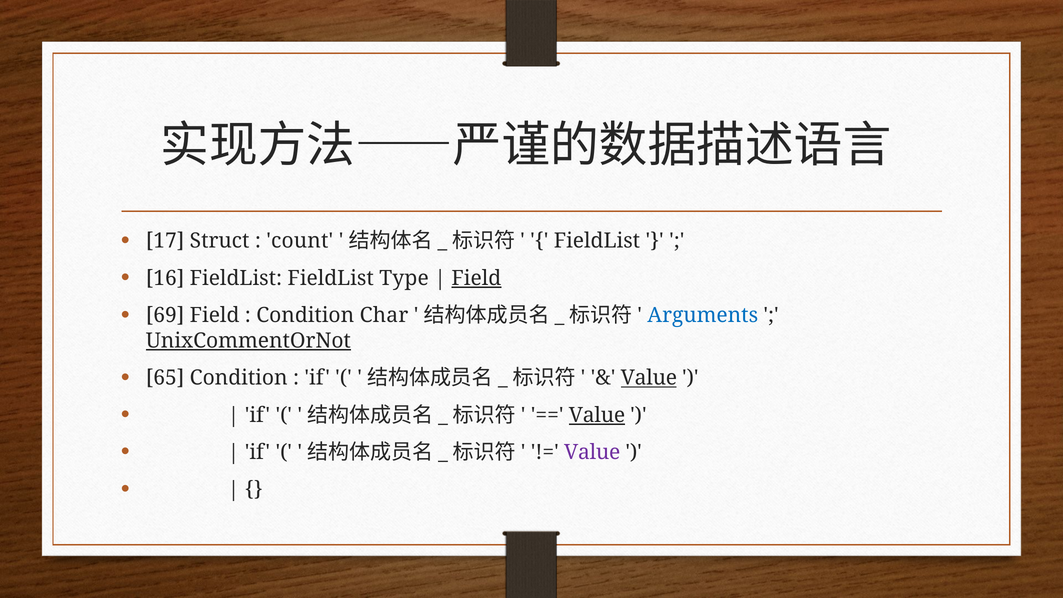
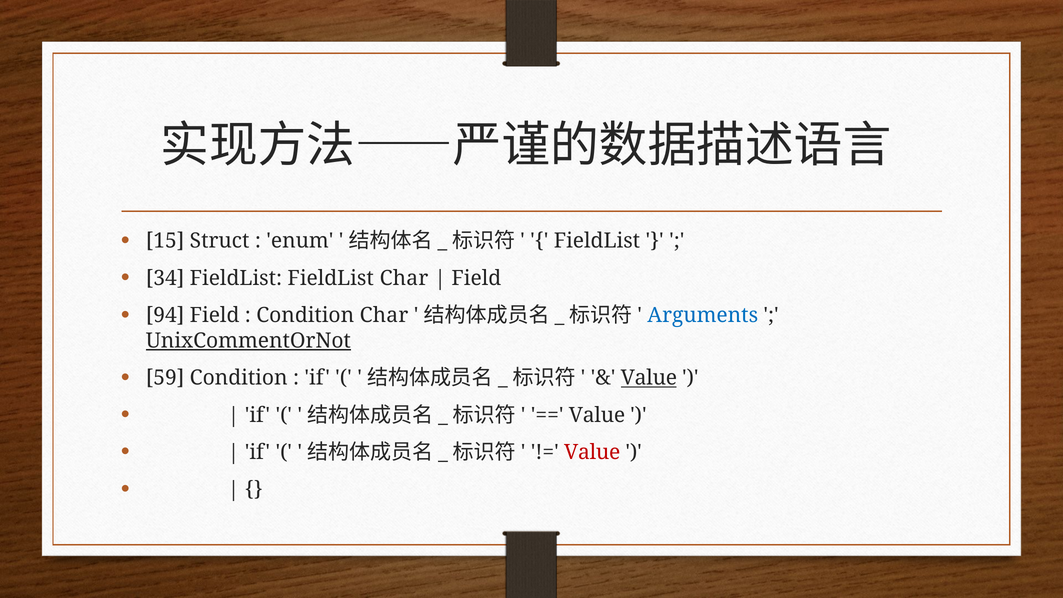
17: 17 -> 15
count: count -> enum
16: 16 -> 34
FieldList Type: Type -> Char
Field at (476, 278) underline: present -> none
69: 69 -> 94
65: 65 -> 59
Value at (597, 415) underline: present -> none
Value at (592, 452) colour: purple -> red
